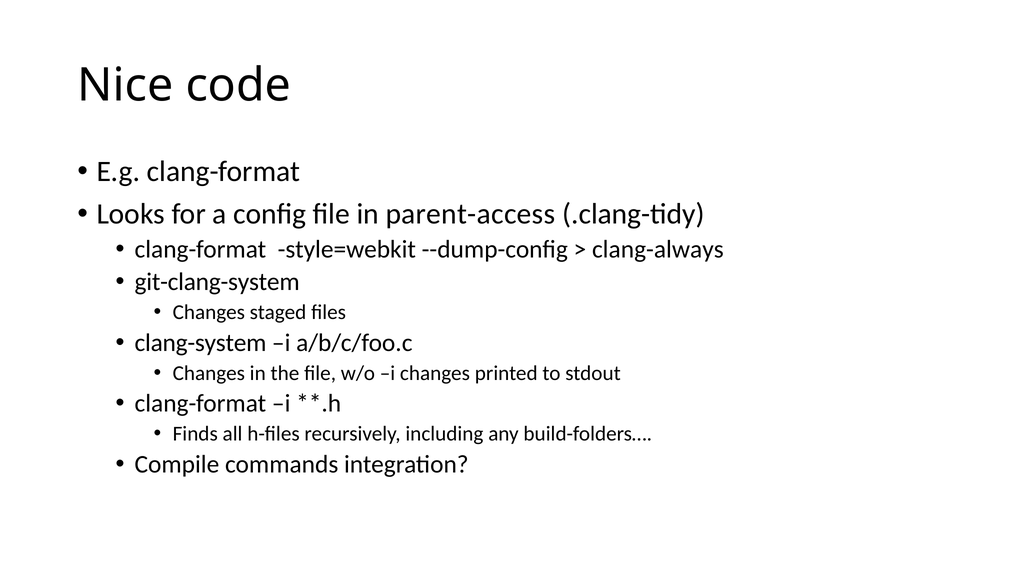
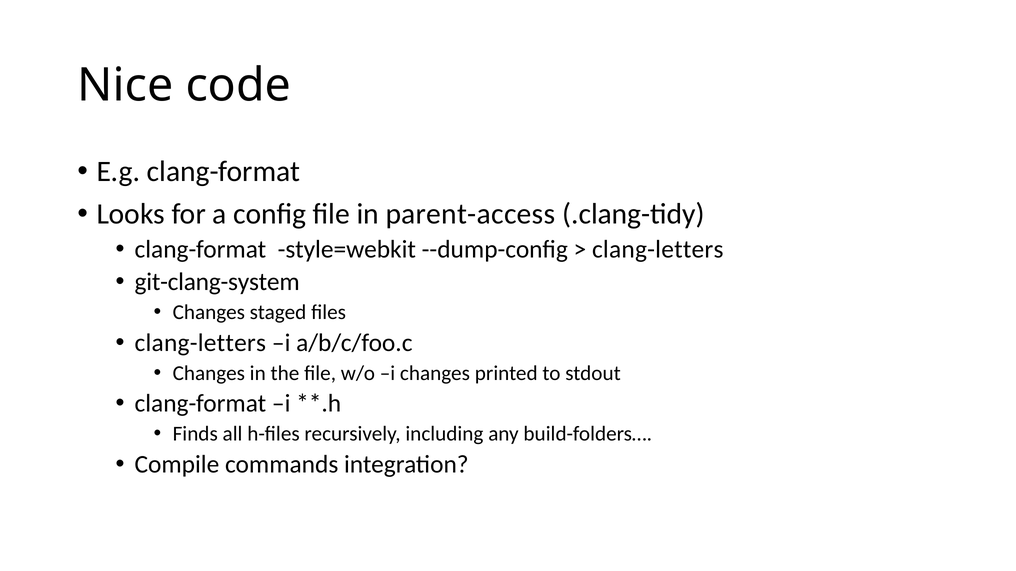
clang-always at (658, 249): clang-always -> clang-letters
clang-system at (201, 343): clang-system -> clang-letters
